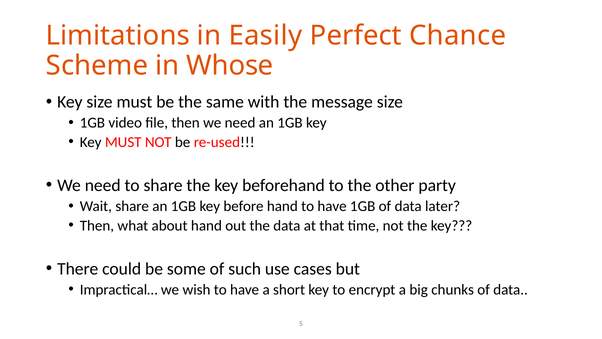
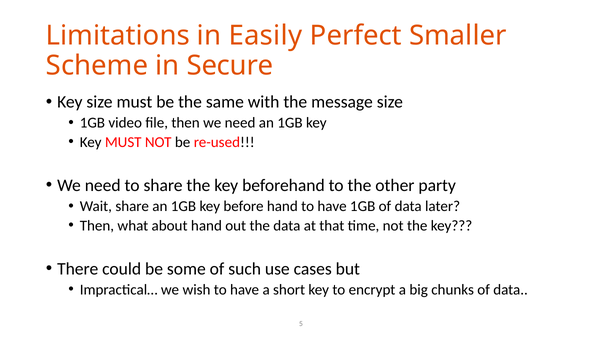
Chance: Chance -> Smaller
Whose: Whose -> Secure
